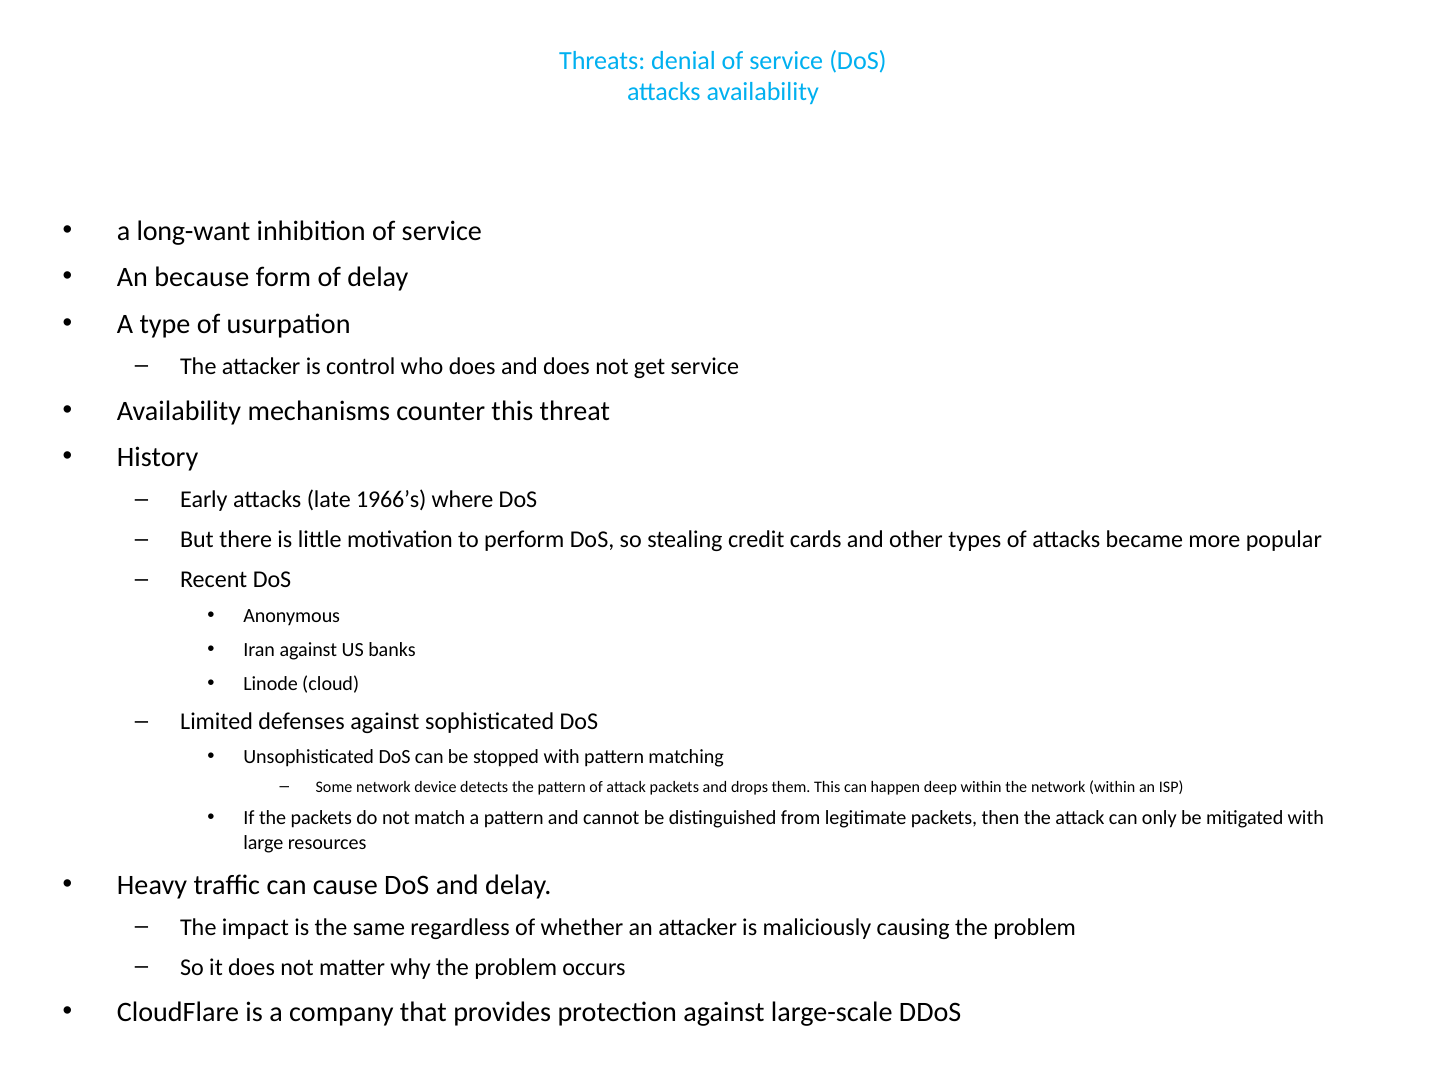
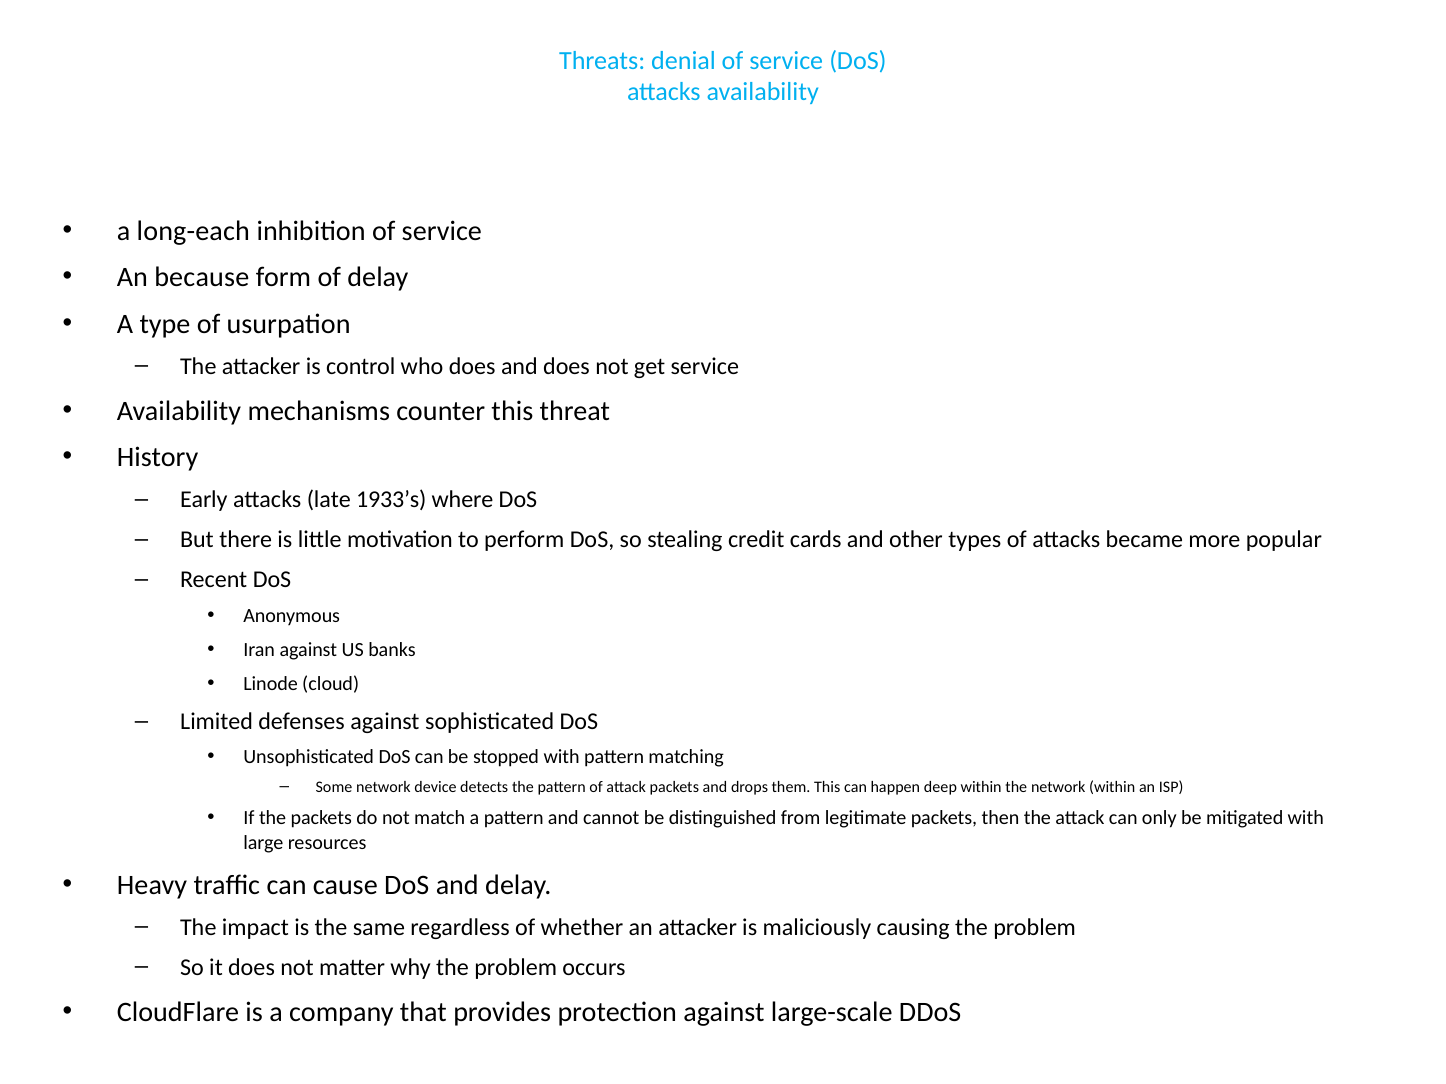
long-want: long-want -> long-each
1966’s: 1966’s -> 1933’s
